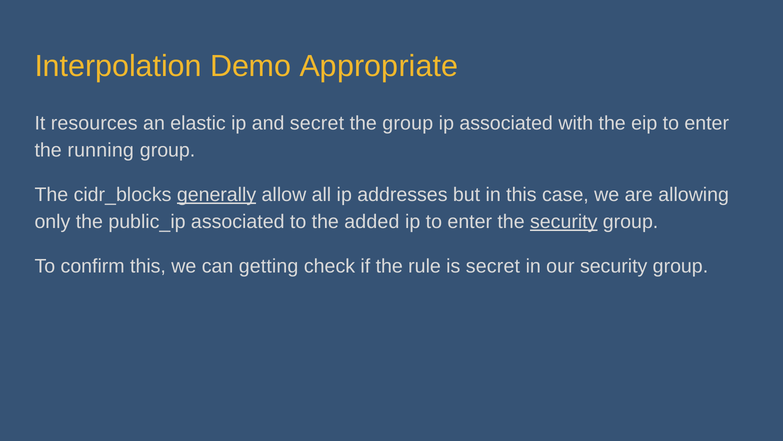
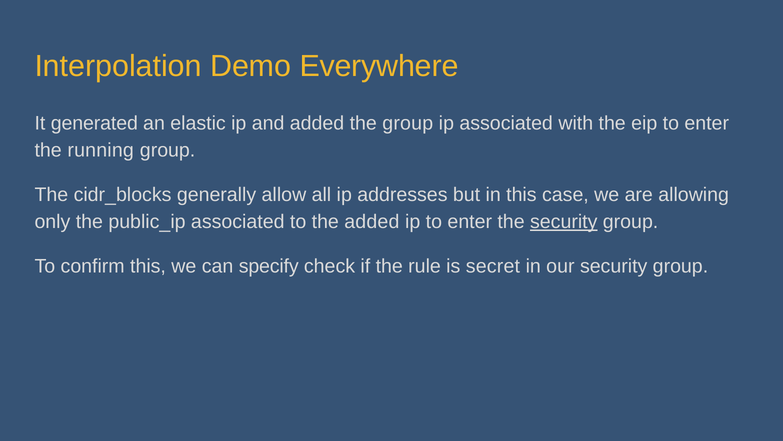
Appropriate: Appropriate -> Everywhere
resources: resources -> generated
and secret: secret -> added
generally underline: present -> none
getting: getting -> specify
